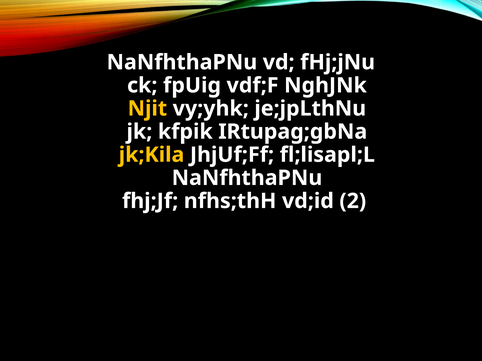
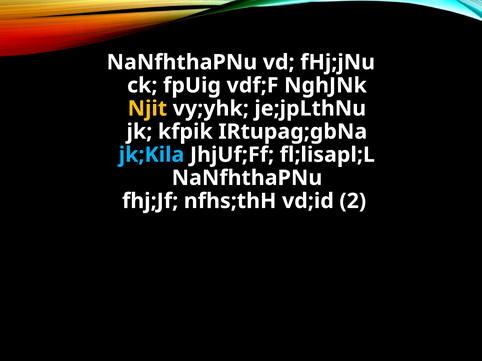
jk;Kila colour: yellow -> light blue
